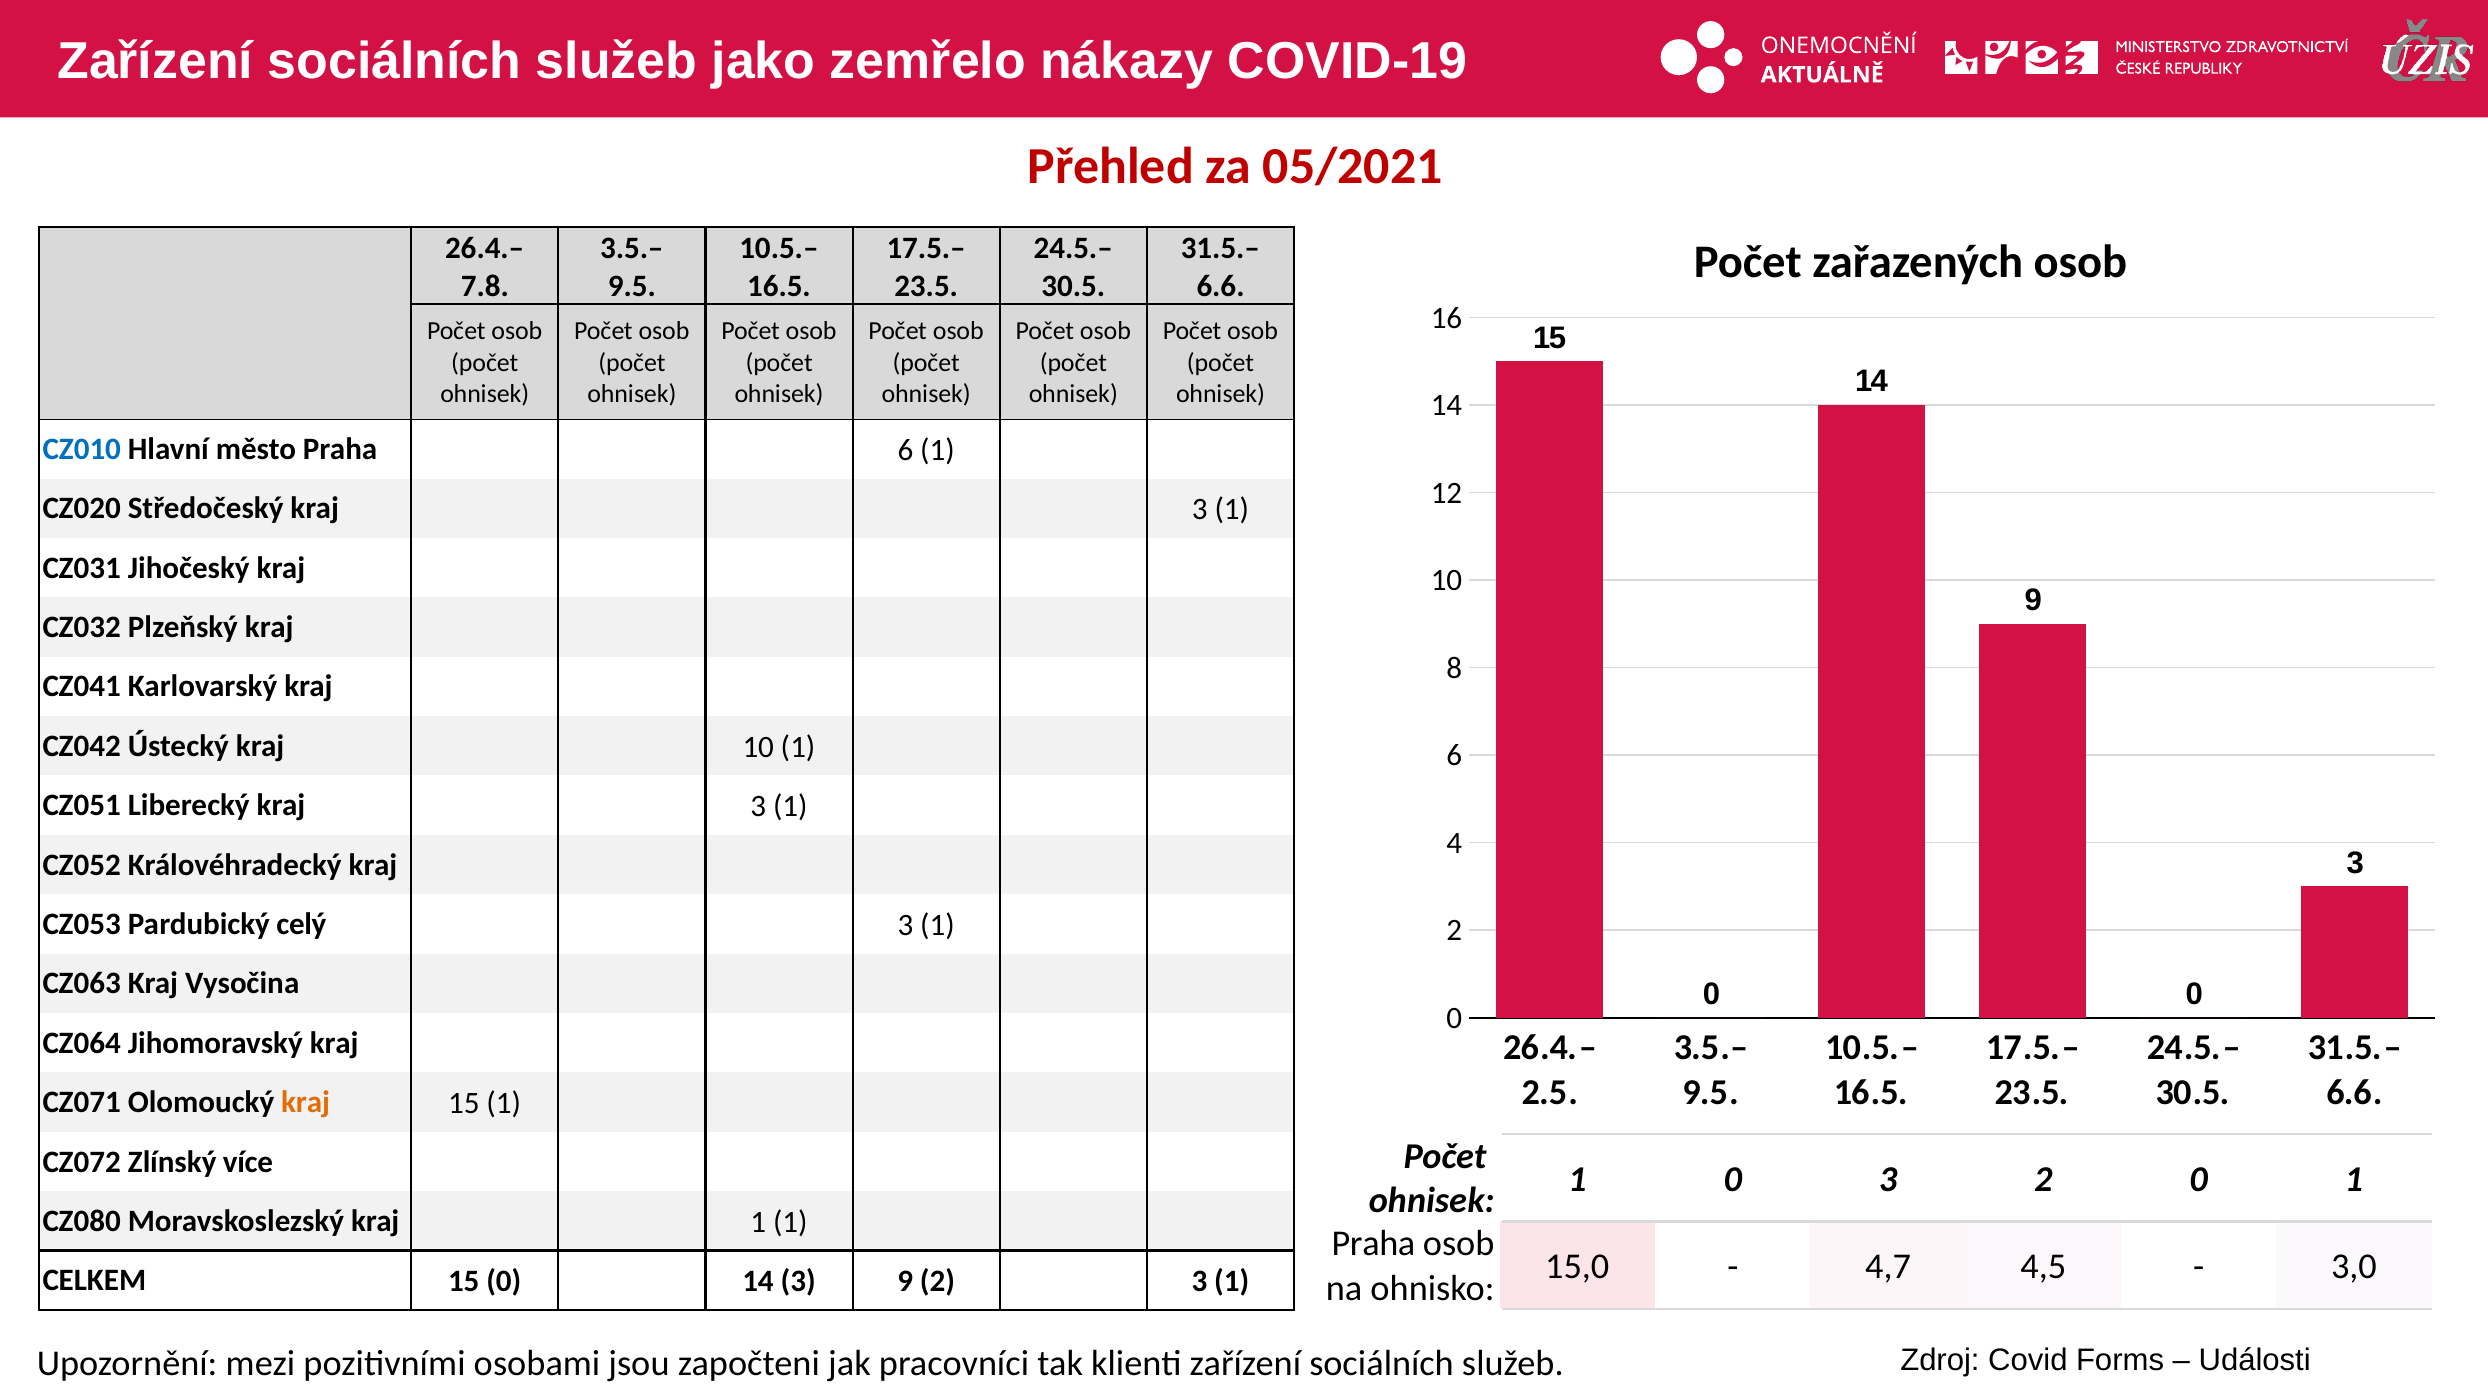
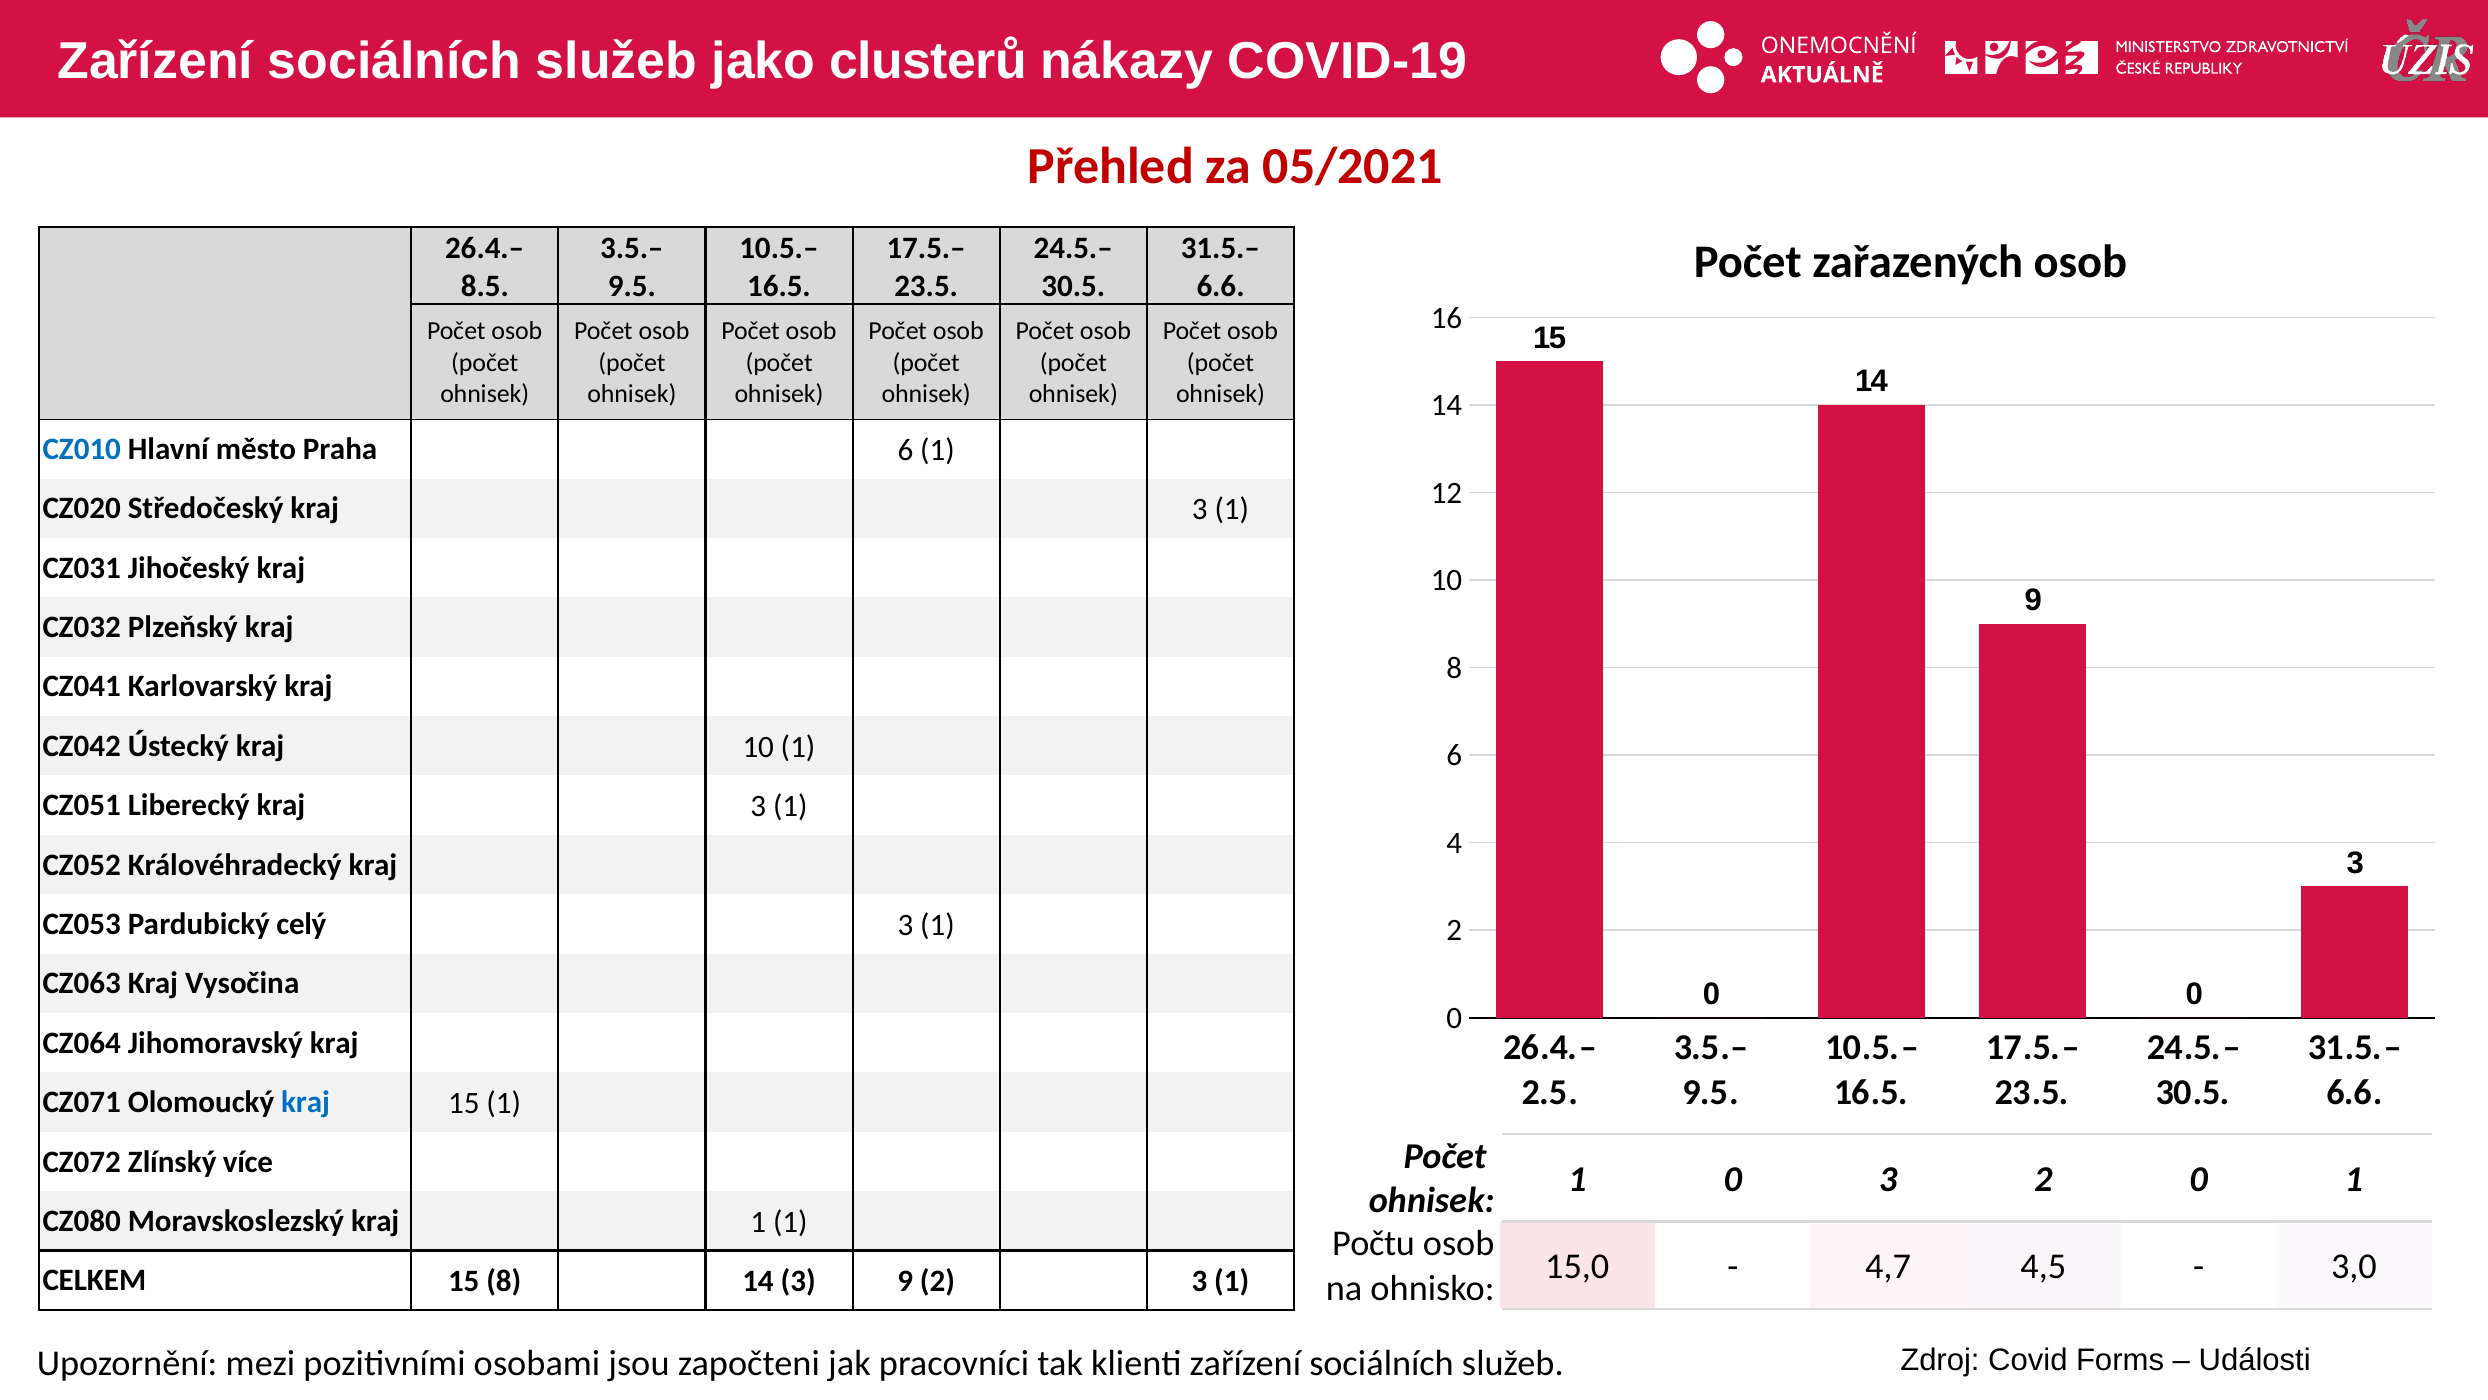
zemřelo: zemřelo -> clusterů
7.8: 7.8 -> 8.5
kraj at (306, 1102) colour: orange -> blue
Praha at (1373, 1244): Praha -> Počtu
CELKEM 15 0: 0 -> 8
